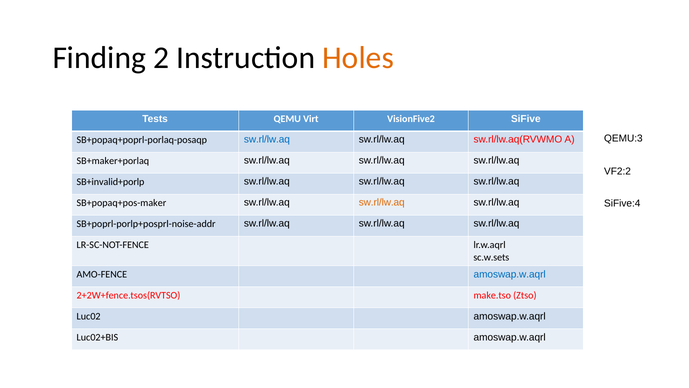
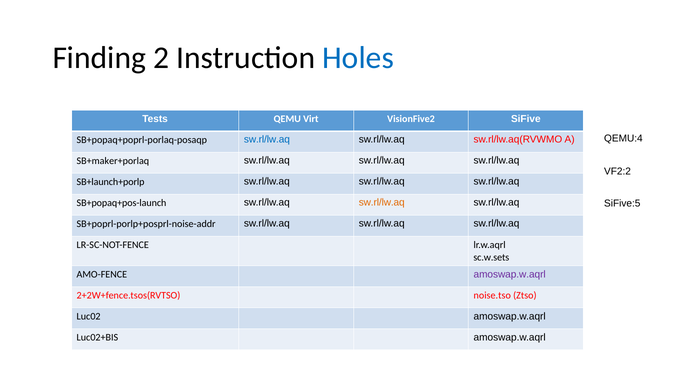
Holes colour: orange -> blue
QEMU:3: QEMU:3 -> QEMU:4
SB+invalid+porlp: SB+invalid+porlp -> SB+launch+porlp
SiFive:4: SiFive:4 -> SiFive:5
SB+popaq+pos-maker: SB+popaq+pos-maker -> SB+popaq+pos-launch
amoswap.w.aqrl at (510, 274) colour: blue -> purple
make.tso: make.tso -> noise.tso
